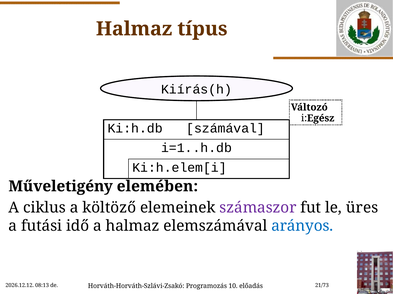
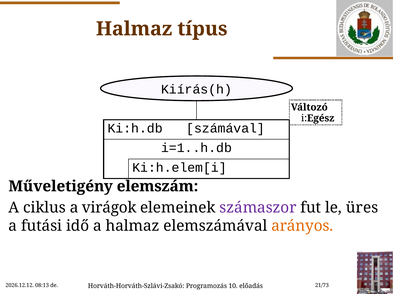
elemében: elemében -> elemszám
költöző: költöző -> virágok
arányos colour: blue -> orange
